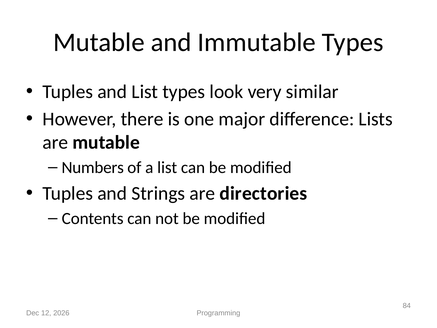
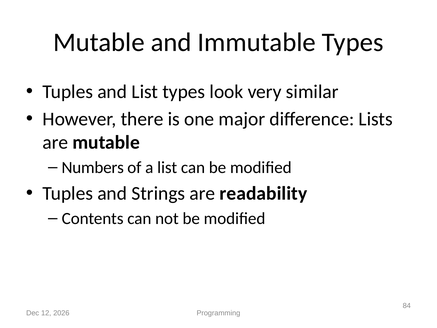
directories: directories -> readability
